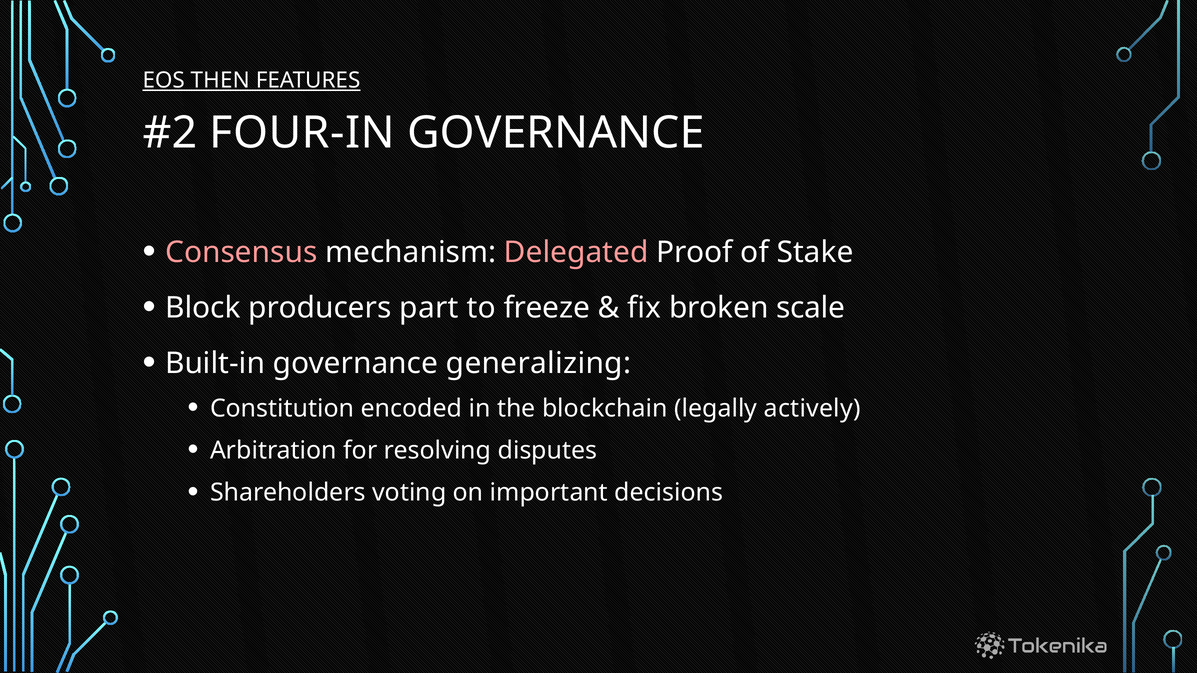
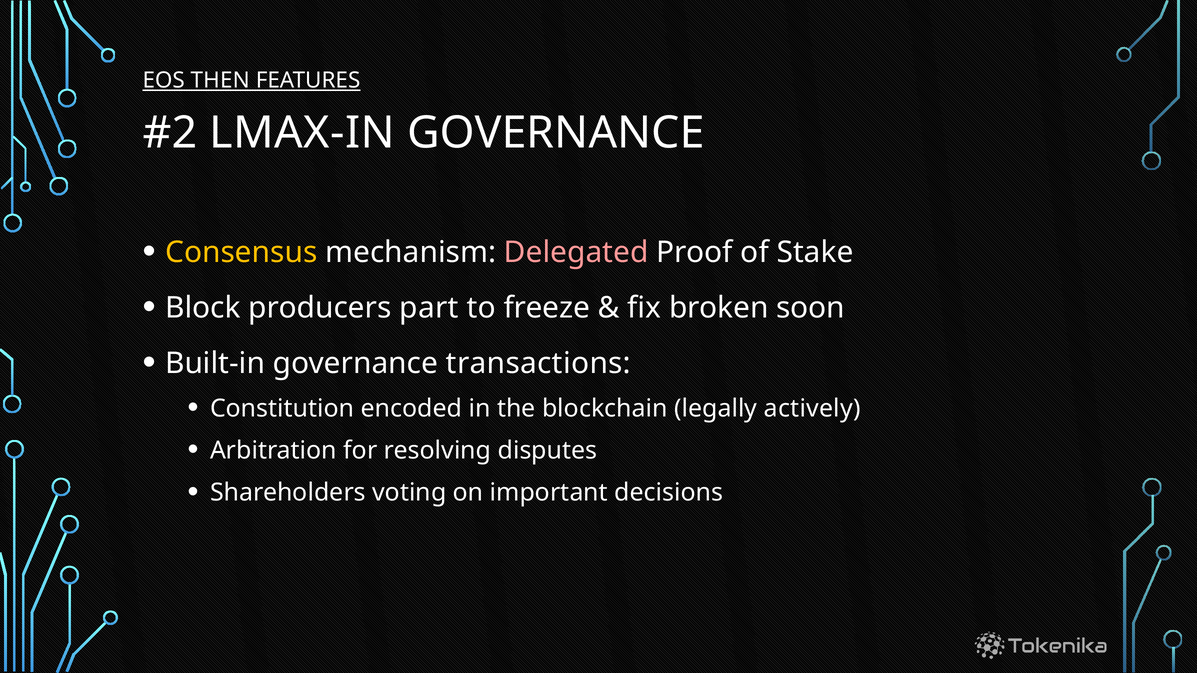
FOUR-IN: FOUR-IN -> LMAX-IN
Consensus colour: pink -> yellow
scale: scale -> soon
generalizing: generalizing -> transactions
